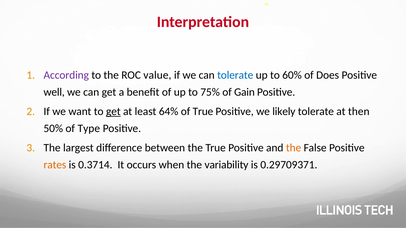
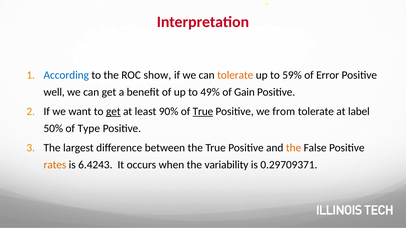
According colour: purple -> blue
value: value -> show
tolerate at (235, 75) colour: blue -> orange
60%: 60% -> 59%
Does: Does -> Error
75%: 75% -> 49%
64%: 64% -> 90%
True at (203, 112) underline: none -> present
likely: likely -> from
then: then -> label
0.3714: 0.3714 -> 6.4243
